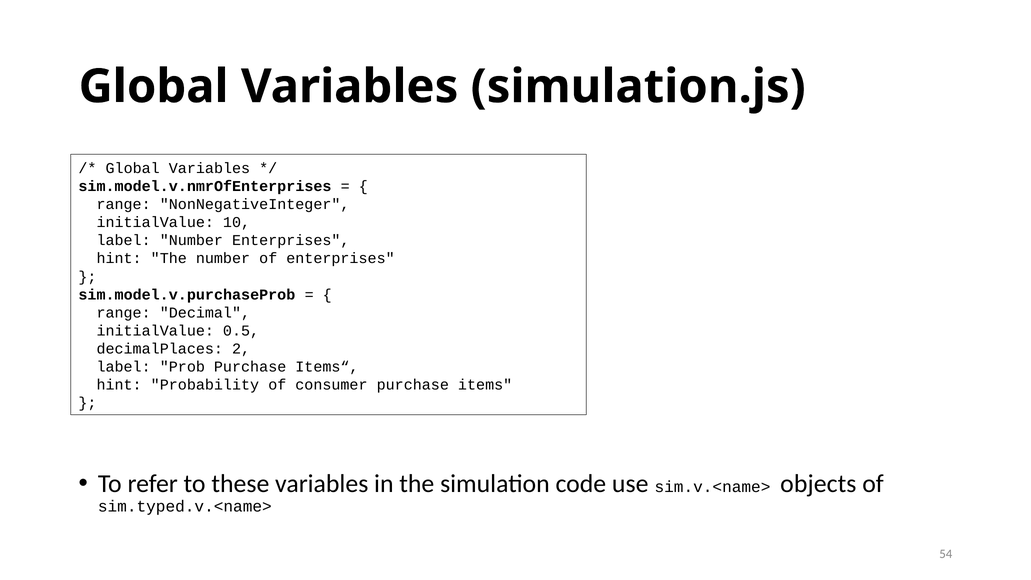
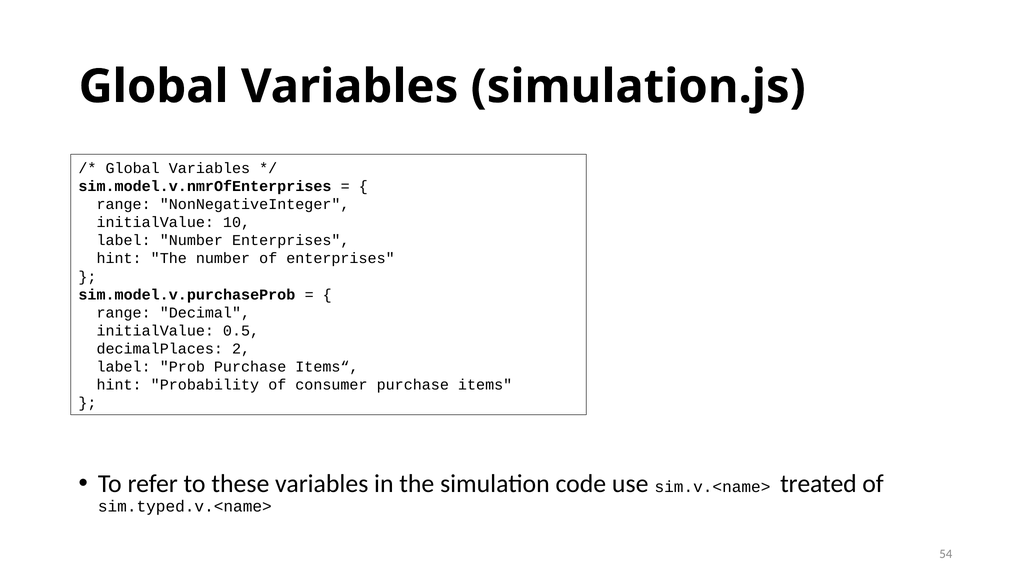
objects: objects -> treated
